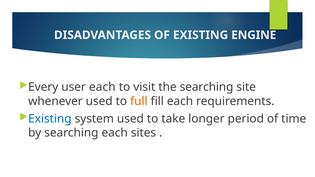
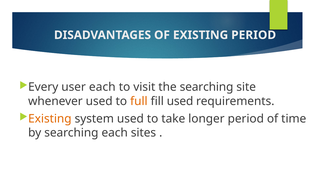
EXISTING ENGINE: ENGINE -> PERIOD
fill each: each -> used
Existing at (50, 119) colour: blue -> orange
